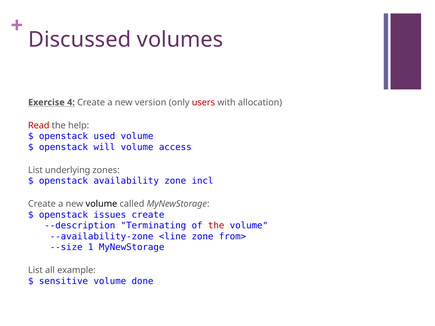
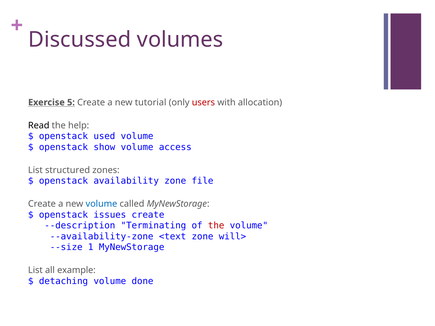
4: 4 -> 5
version: version -> tutorial
Read colour: red -> black
will: will -> show
underlying: underlying -> structured
incl: incl -> file
volume at (101, 204) colour: black -> blue
<line: <line -> <text
from>: from> -> will>
sensitive: sensitive -> detaching
